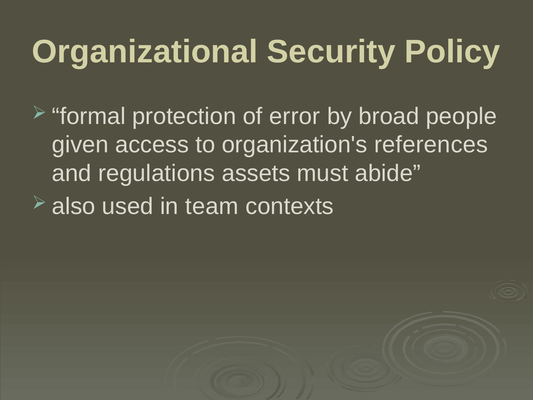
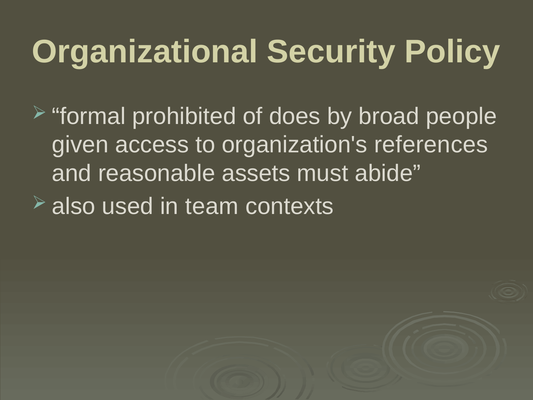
protection: protection -> prohibited
error: error -> does
regulations: regulations -> reasonable
